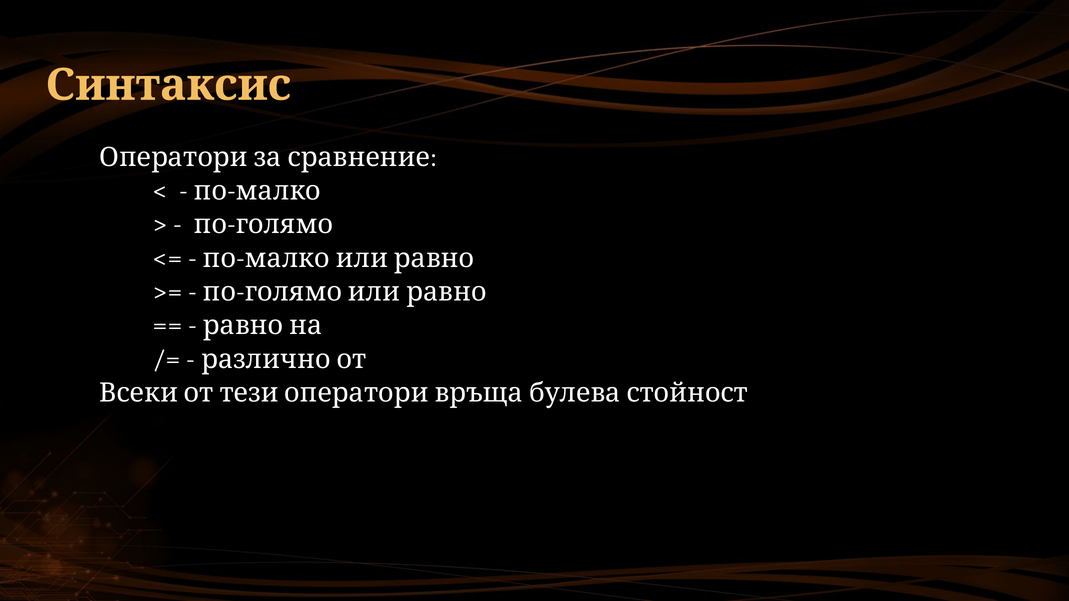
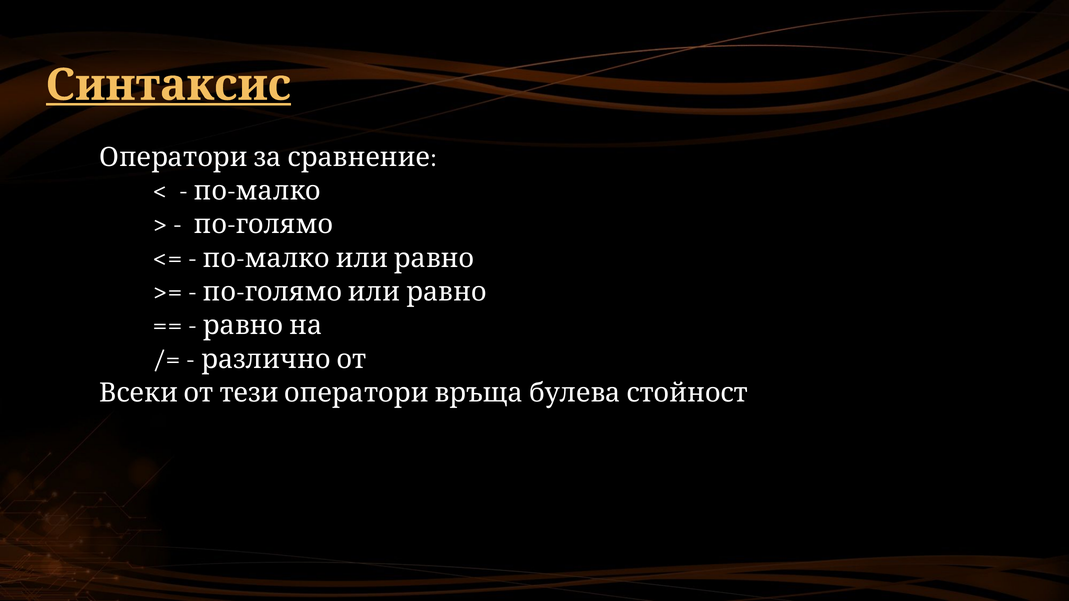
Синтаксис underline: none -> present
